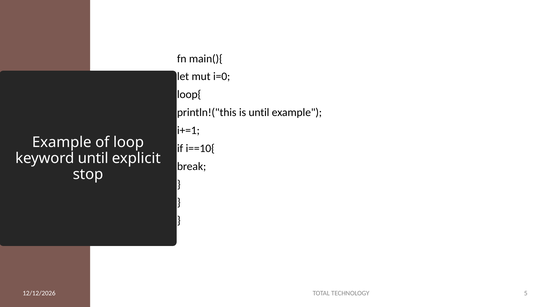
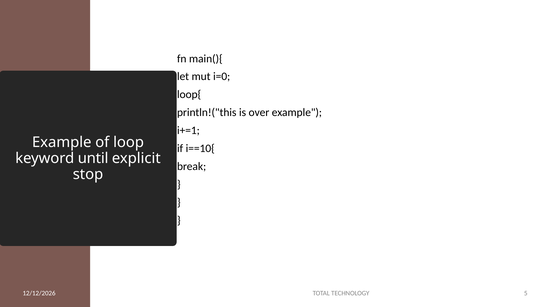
is until: until -> over
